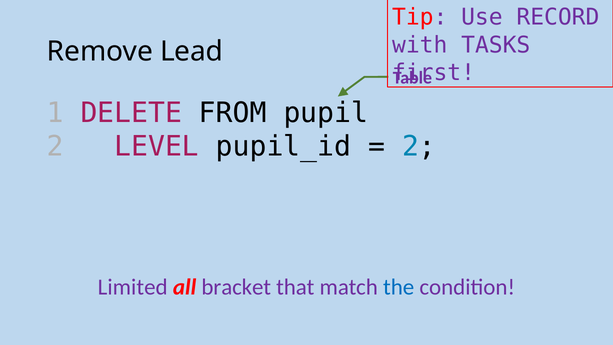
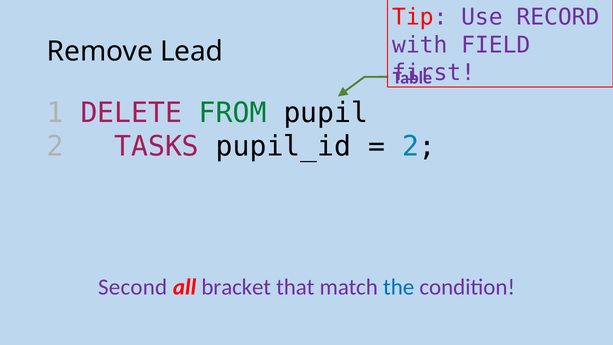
TASKS: TASKS -> FIELD
FROM colour: black -> green
LEVEL: LEVEL -> TASKS
Limited: Limited -> Second
